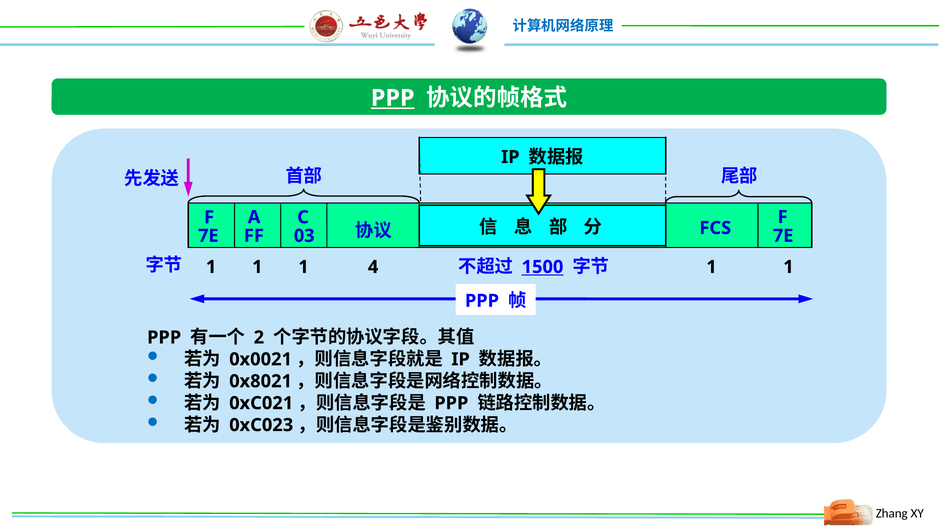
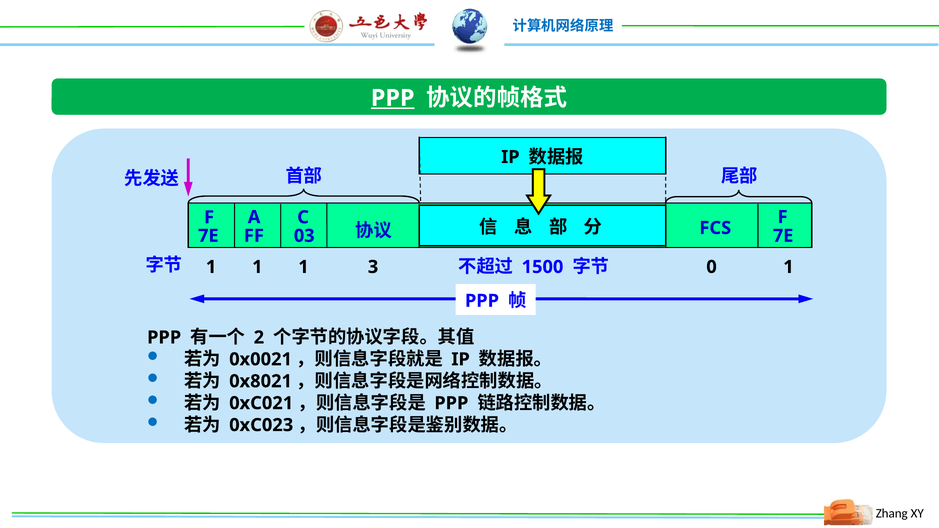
1 at (712, 267): 1 -> 0
1500 underline: present -> none
4: 4 -> 3
